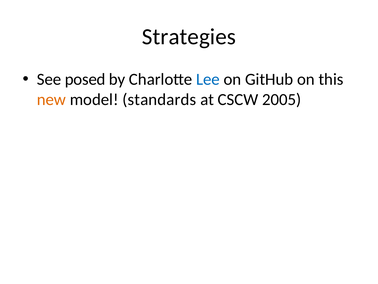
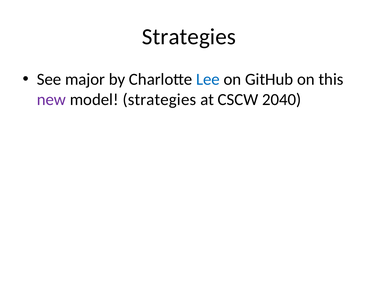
posed: posed -> major
new colour: orange -> purple
model standards: standards -> strategies
2005: 2005 -> 2040
